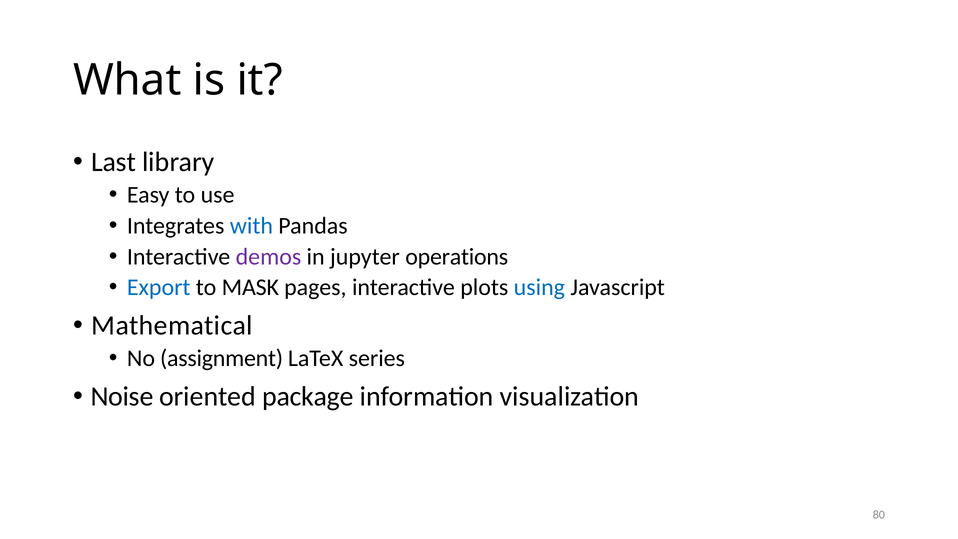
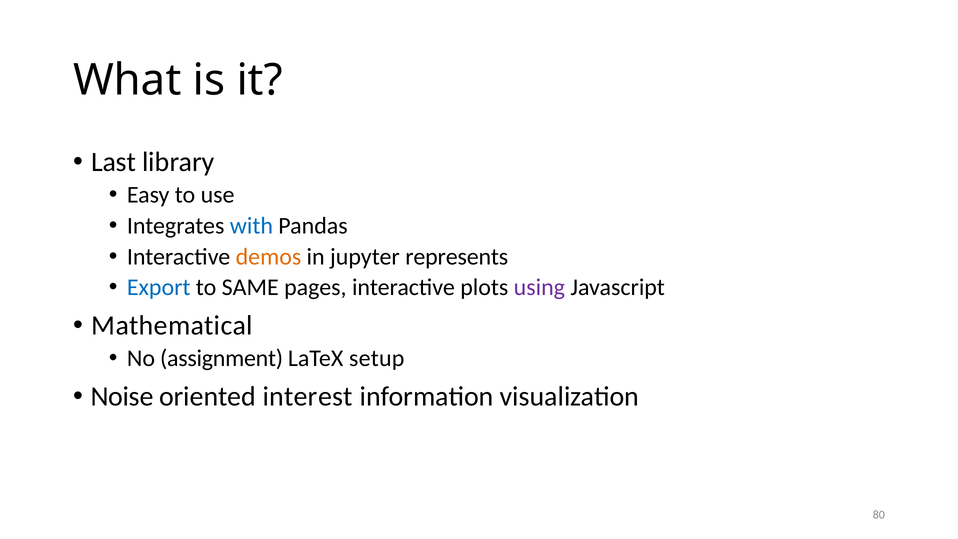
demos colour: purple -> orange
operations: operations -> represents
MASK: MASK -> SAME
using colour: blue -> purple
series: series -> setup
package: package -> interest
